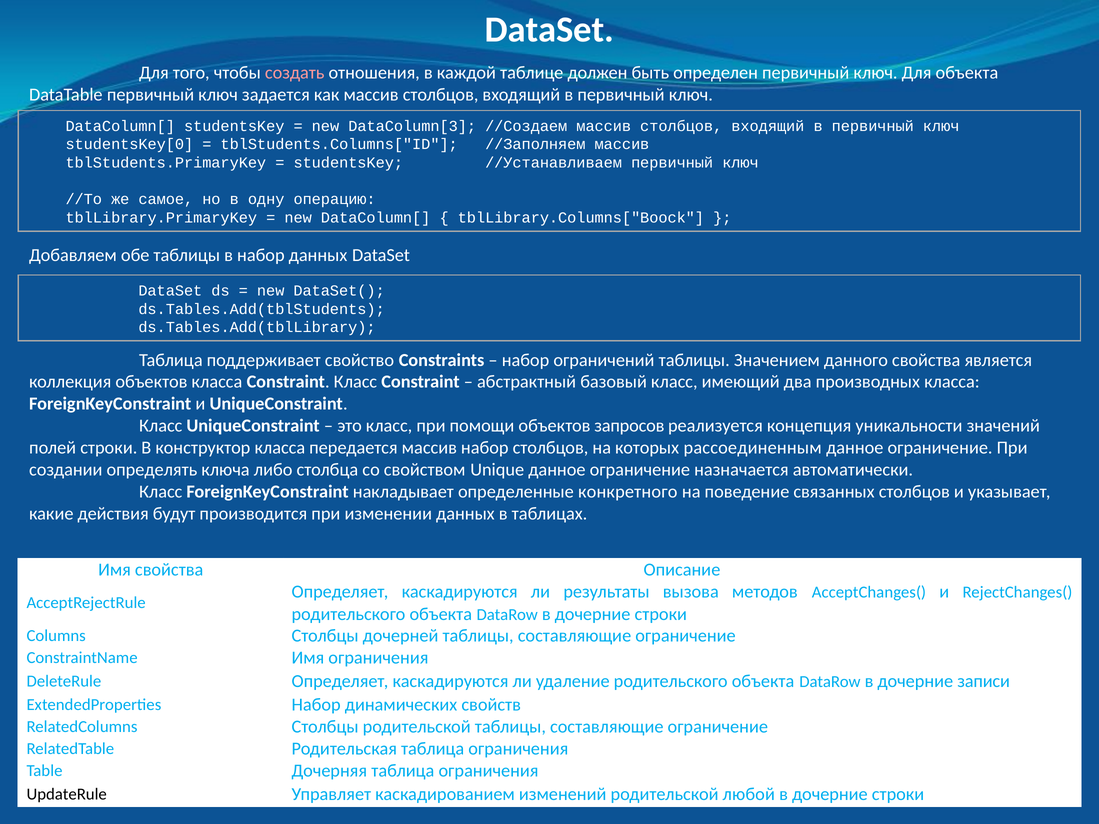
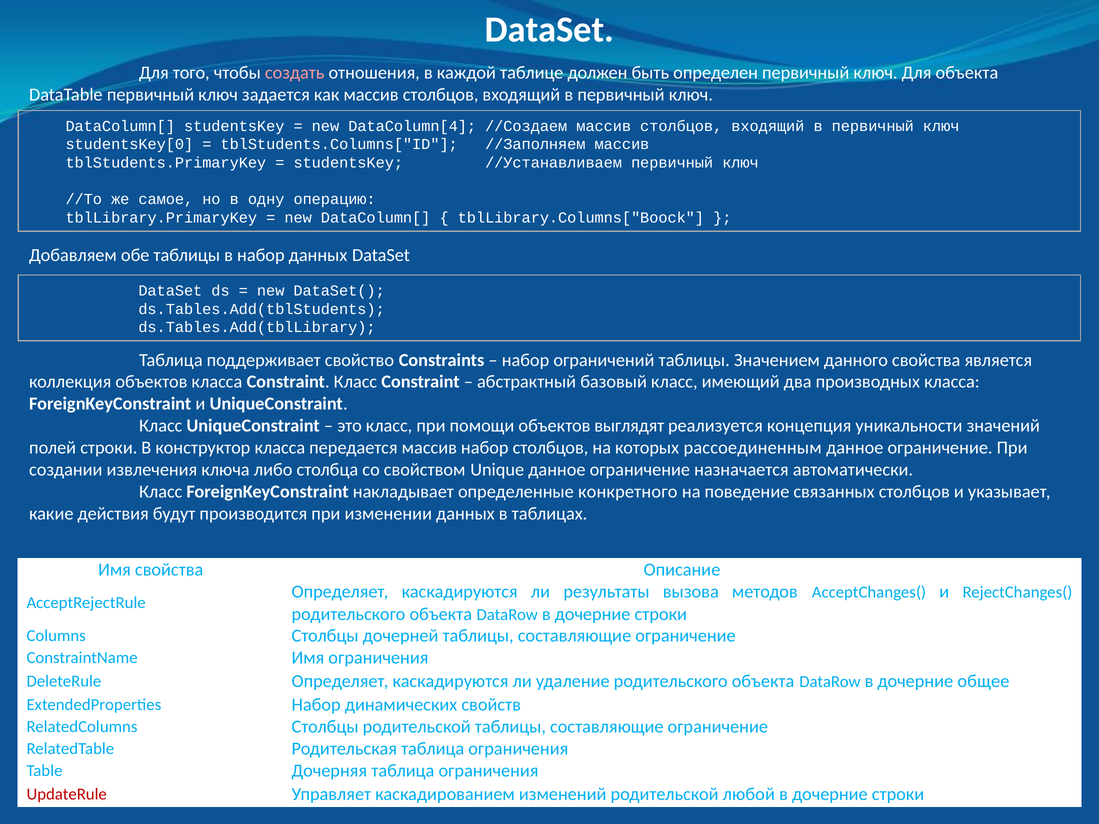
DataColumn[3: DataColumn[3 -> DataColumn[4
запросов: запросов -> выглядят
определять: определять -> извлечения
записи: записи -> общее
UpdateRule colour: black -> red
